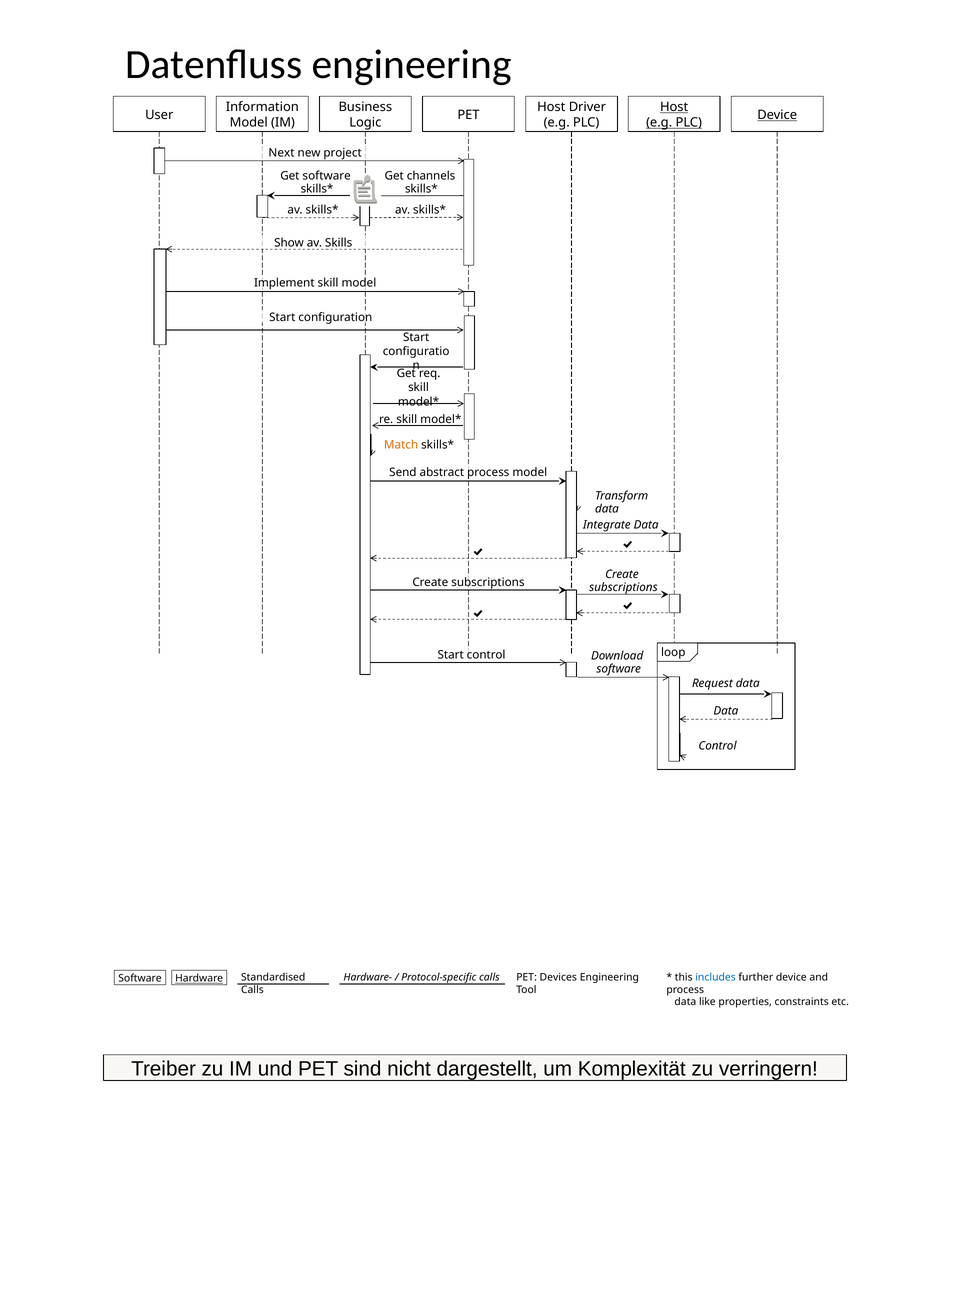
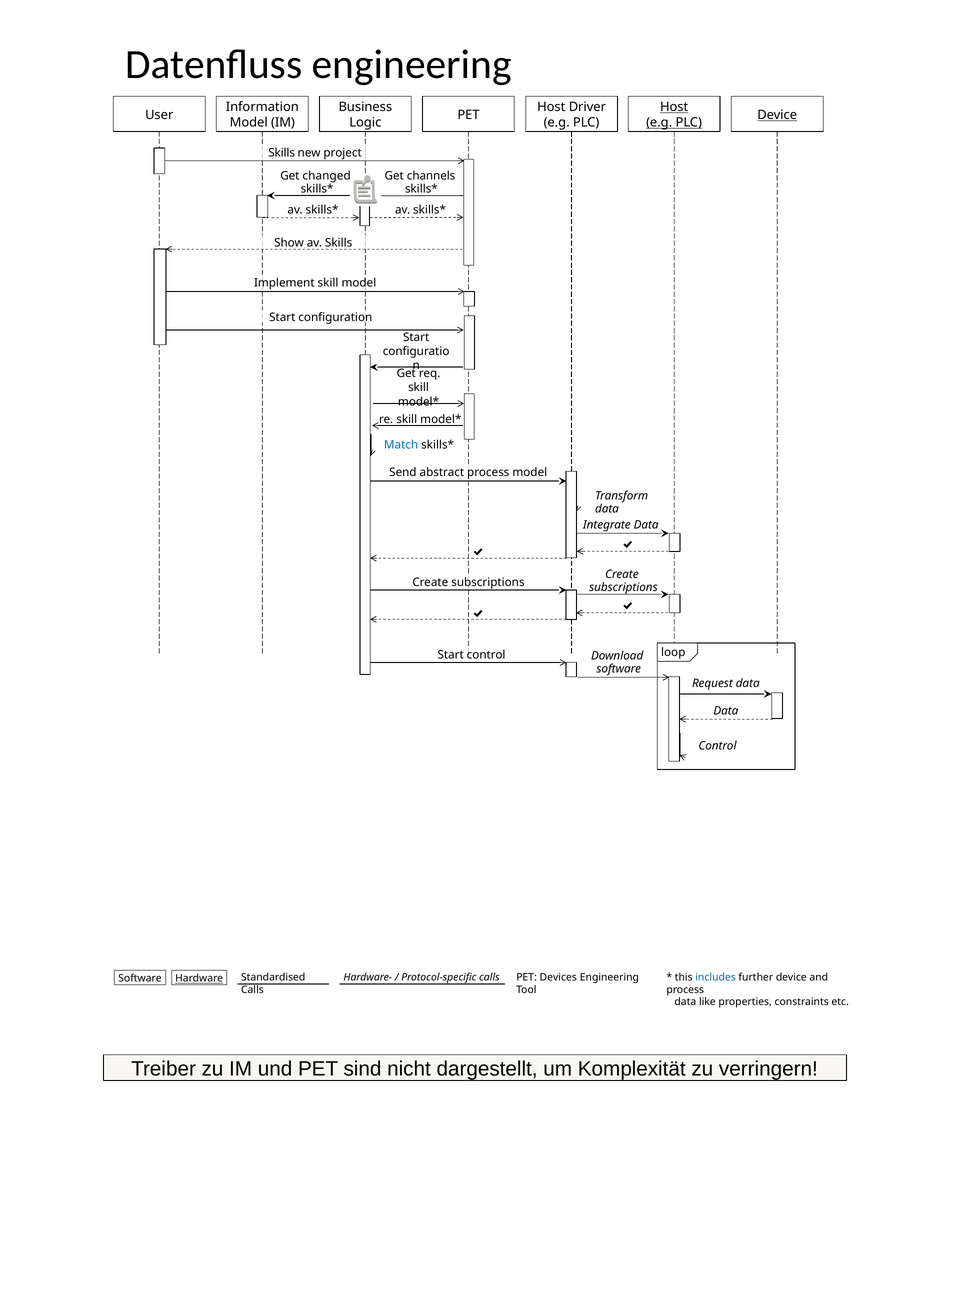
Next at (282, 153): Next -> Skills
Get software: software -> changed
Match colour: orange -> blue
